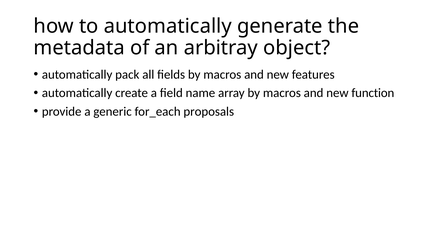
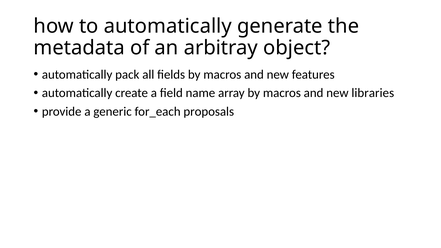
function: function -> libraries
